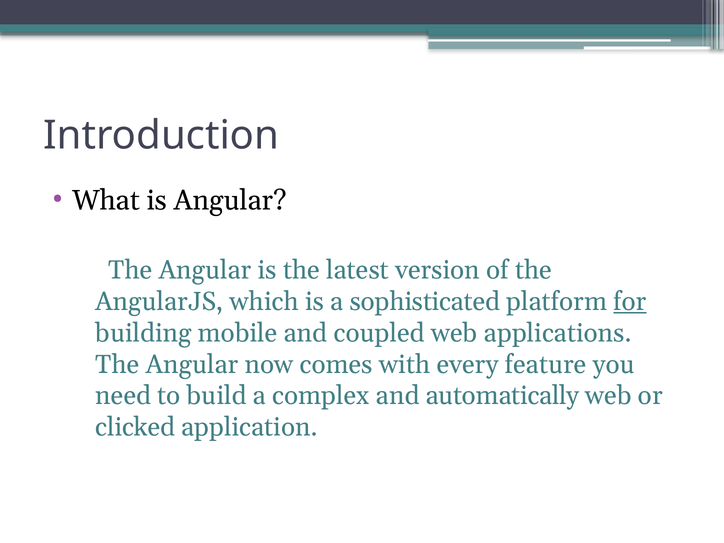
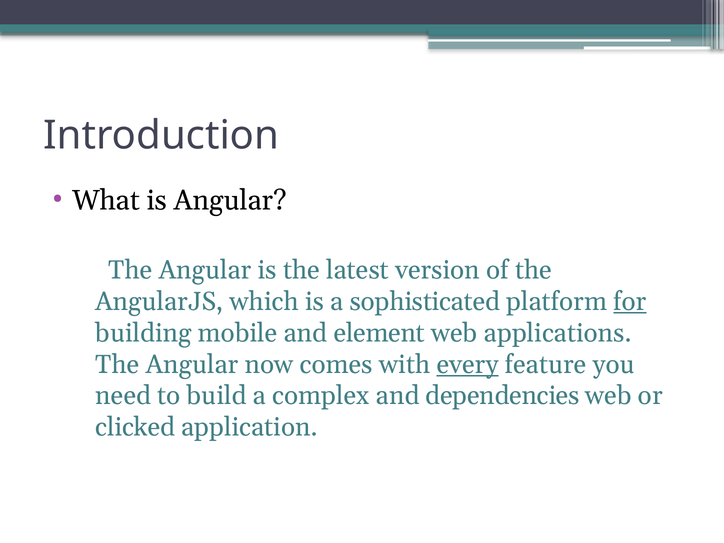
coupled: coupled -> element
every underline: none -> present
automatically: automatically -> dependencies
